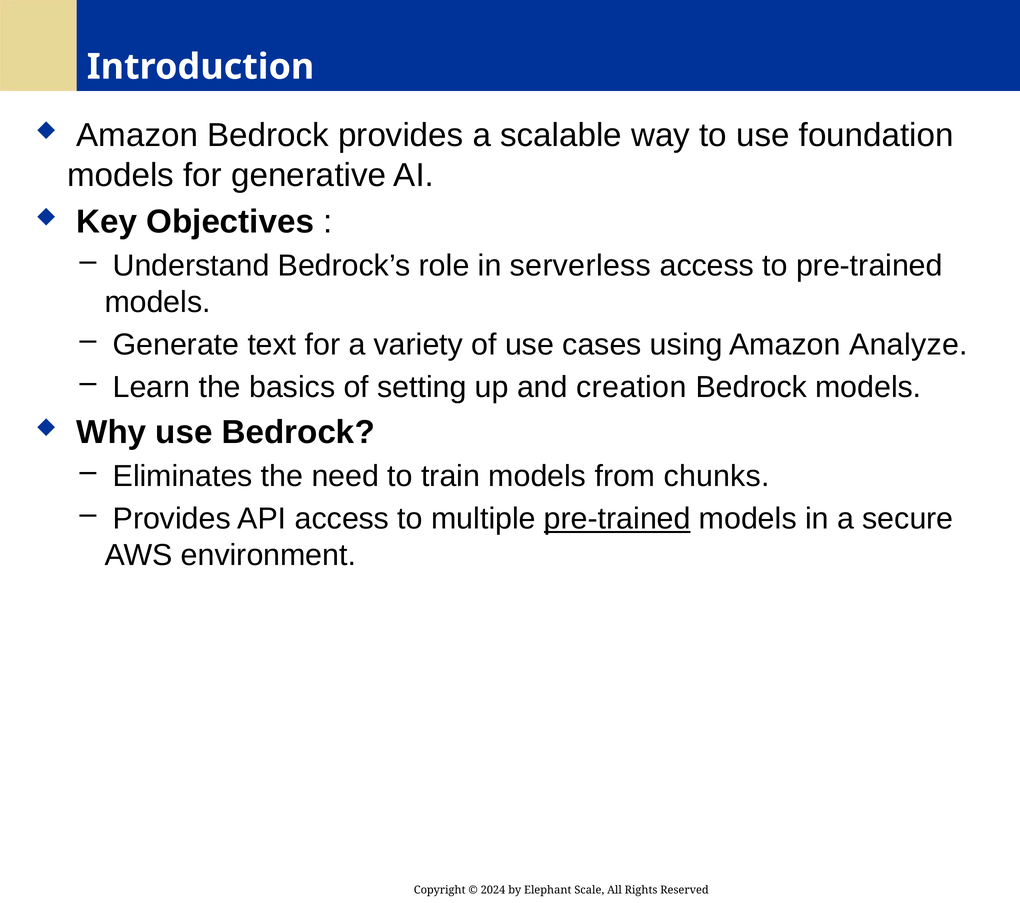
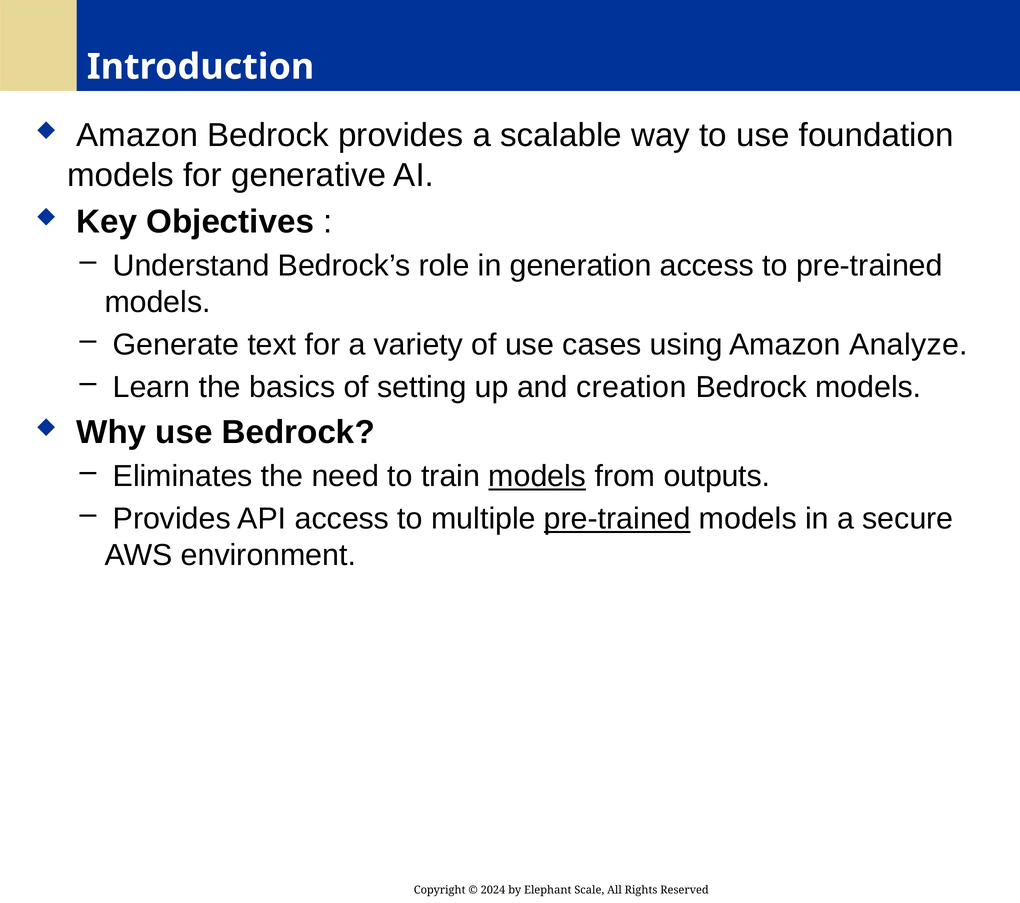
serverless: serverless -> generation
models at (537, 476) underline: none -> present
chunks: chunks -> outputs
